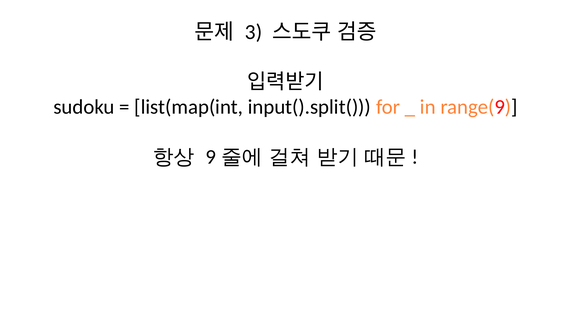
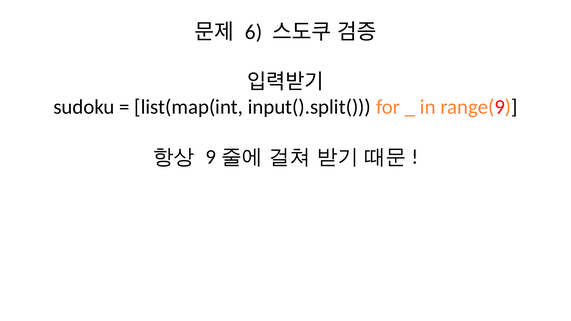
3: 3 -> 6
